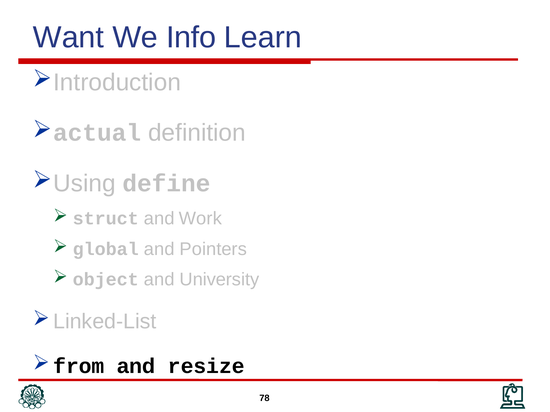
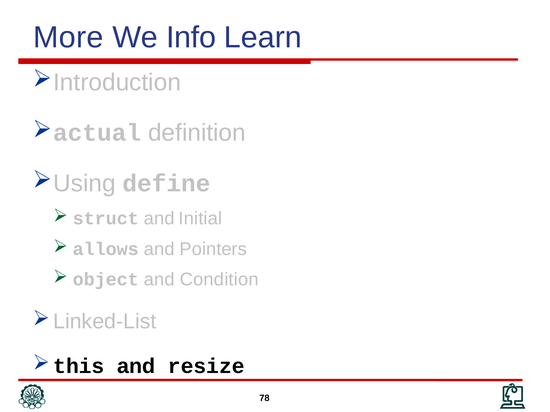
Want: Want -> More
Work: Work -> Initial
global: global -> allows
University: University -> Condition
from: from -> this
